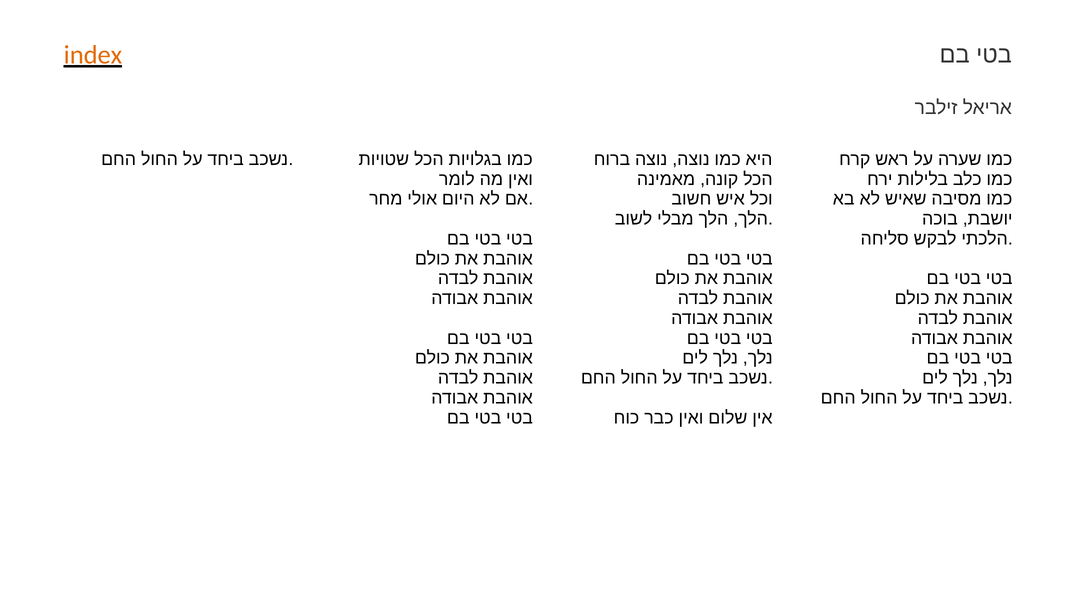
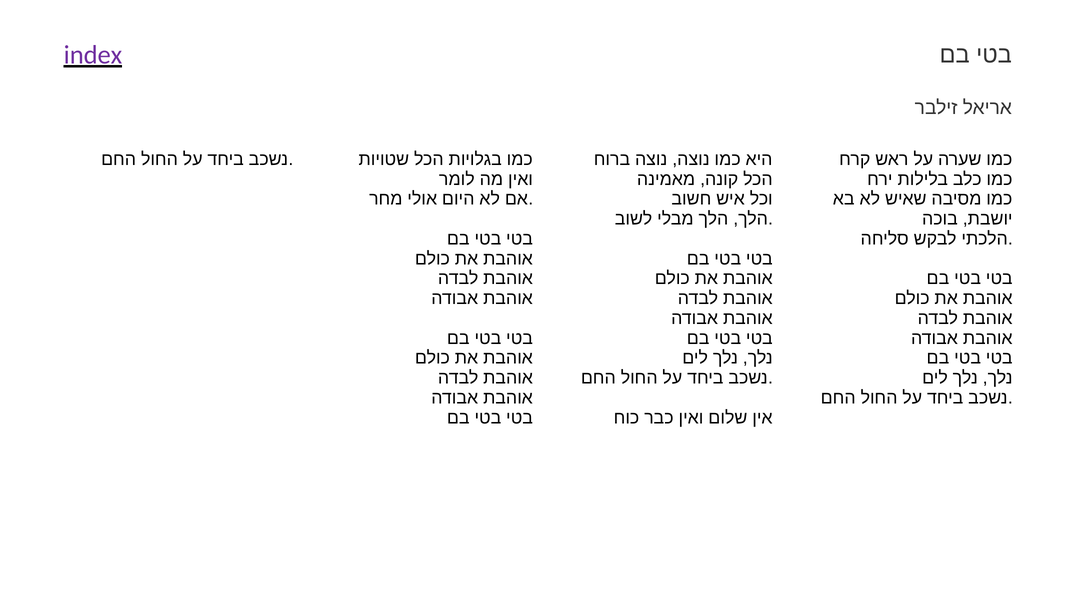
index colour: orange -> purple
